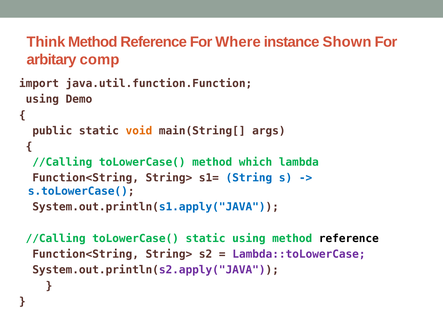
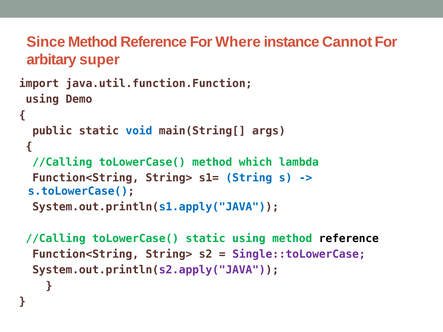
Think: Think -> Since
Shown: Shown -> Cannot
comp: comp -> super
void colour: orange -> blue
Lambda::toLowerCase: Lambda::toLowerCase -> Single::toLowerCase
